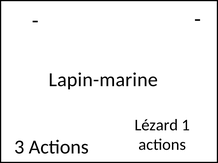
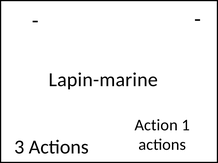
Lézard: Lézard -> Action
